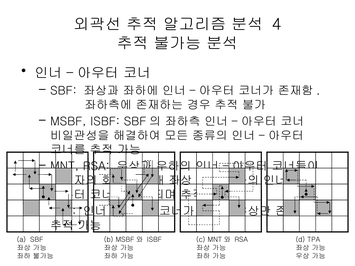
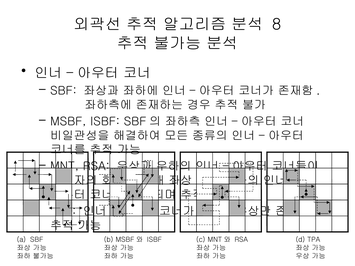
4: 4 -> 8
